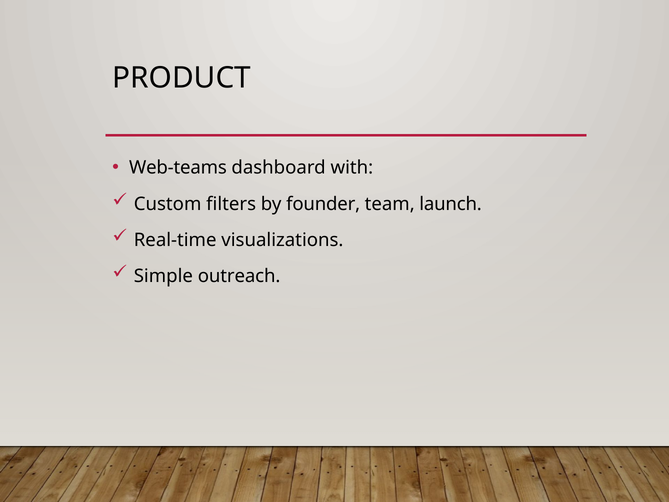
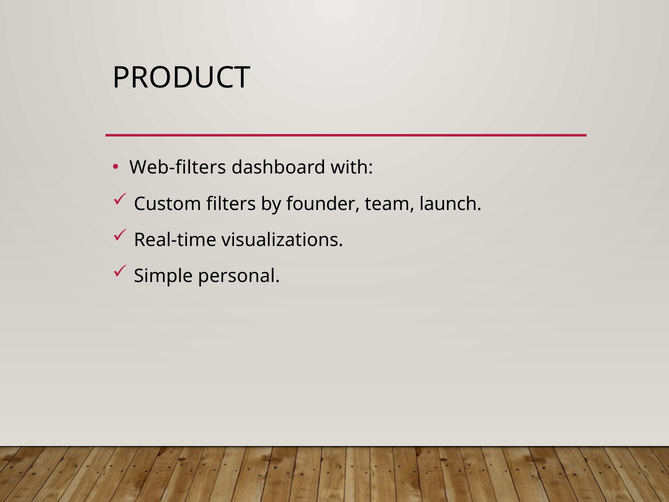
Web-teams: Web-teams -> Web-filters
outreach: outreach -> personal
